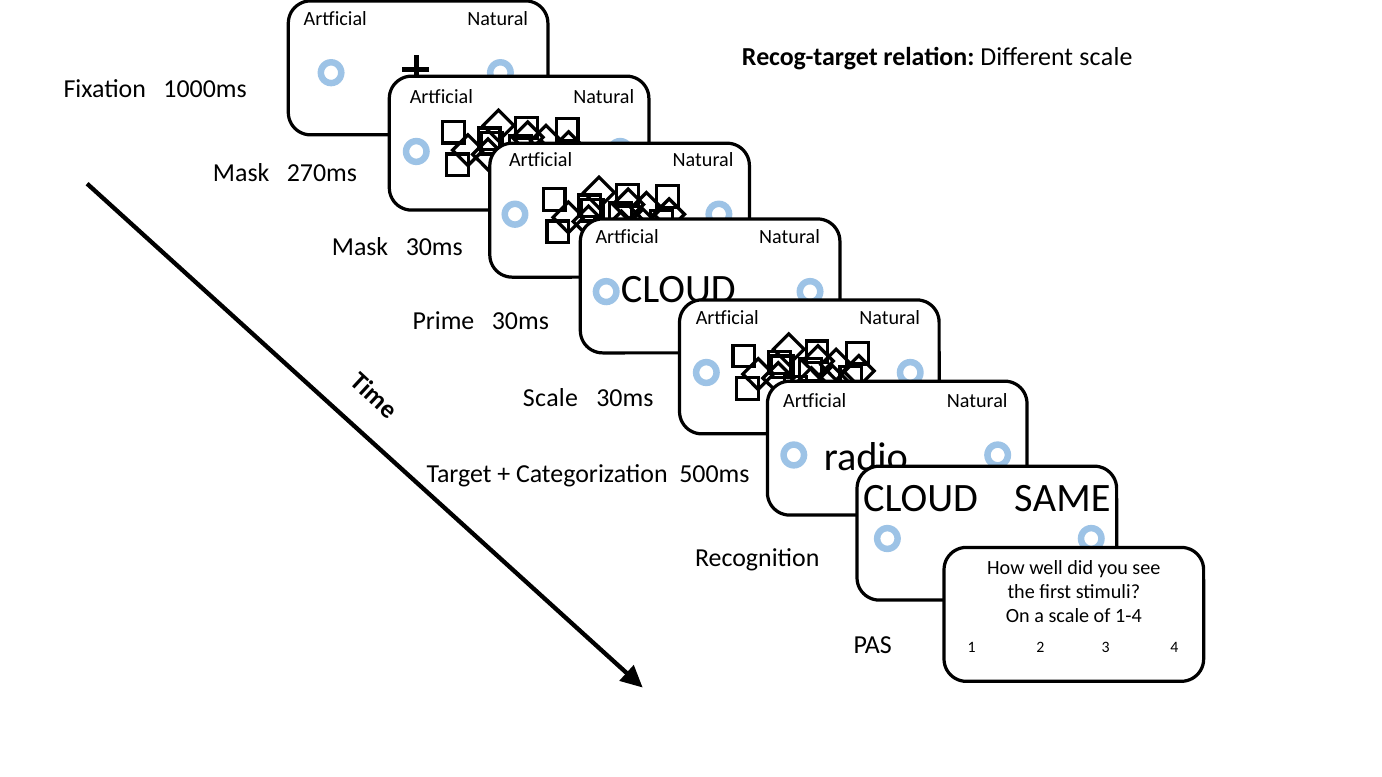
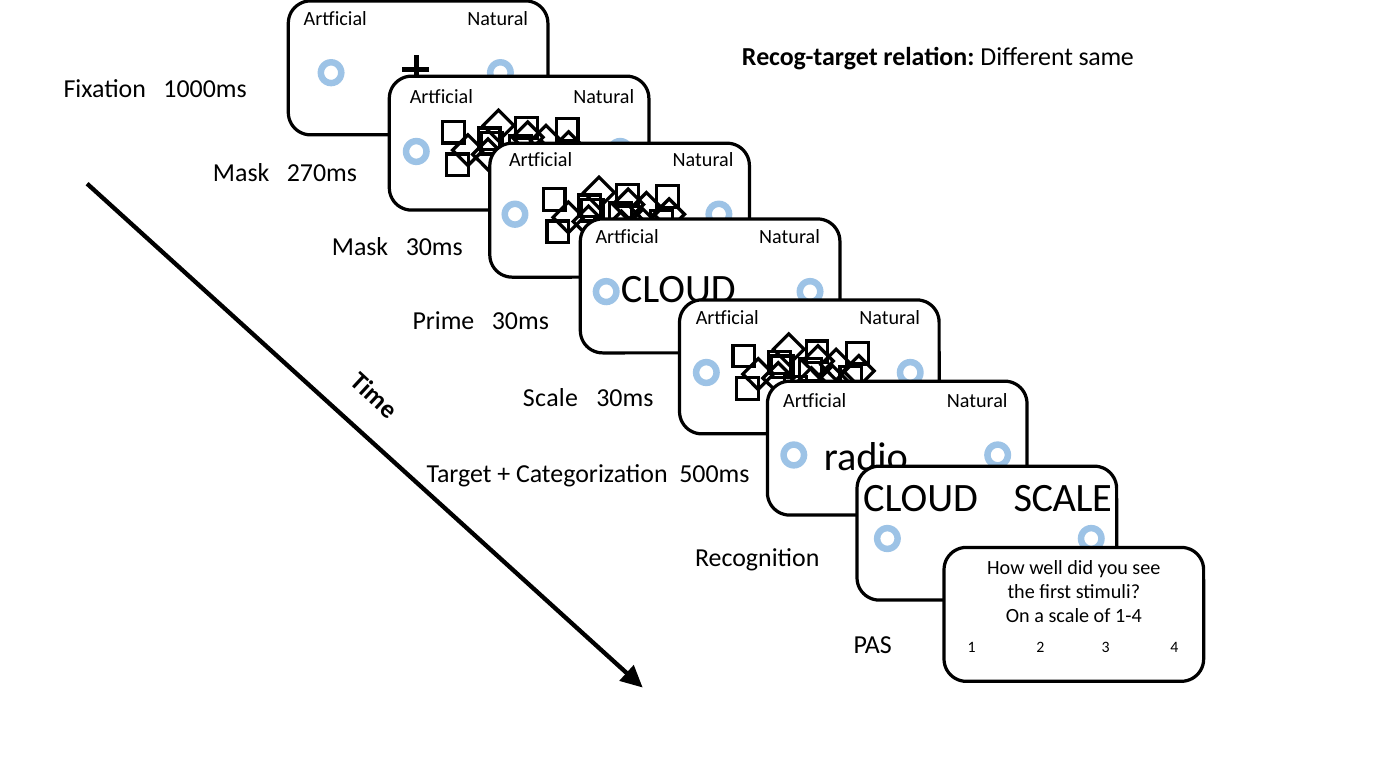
Different scale: scale -> same
CLOUD SAME: SAME -> SCALE
